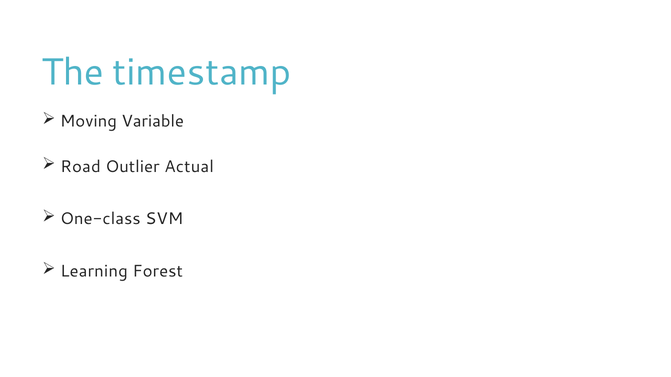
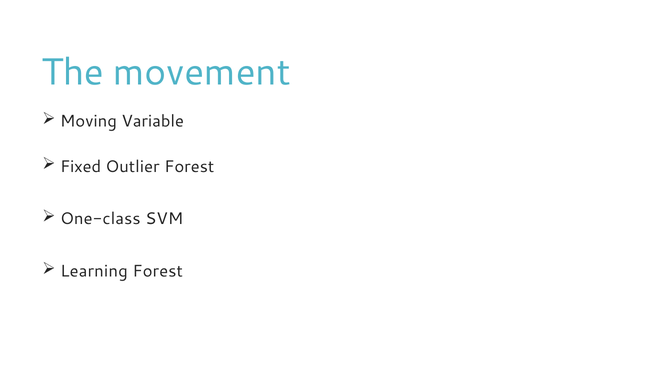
timestamp: timestamp -> movement
Road: Road -> Fixed
Outlier Actual: Actual -> Forest
